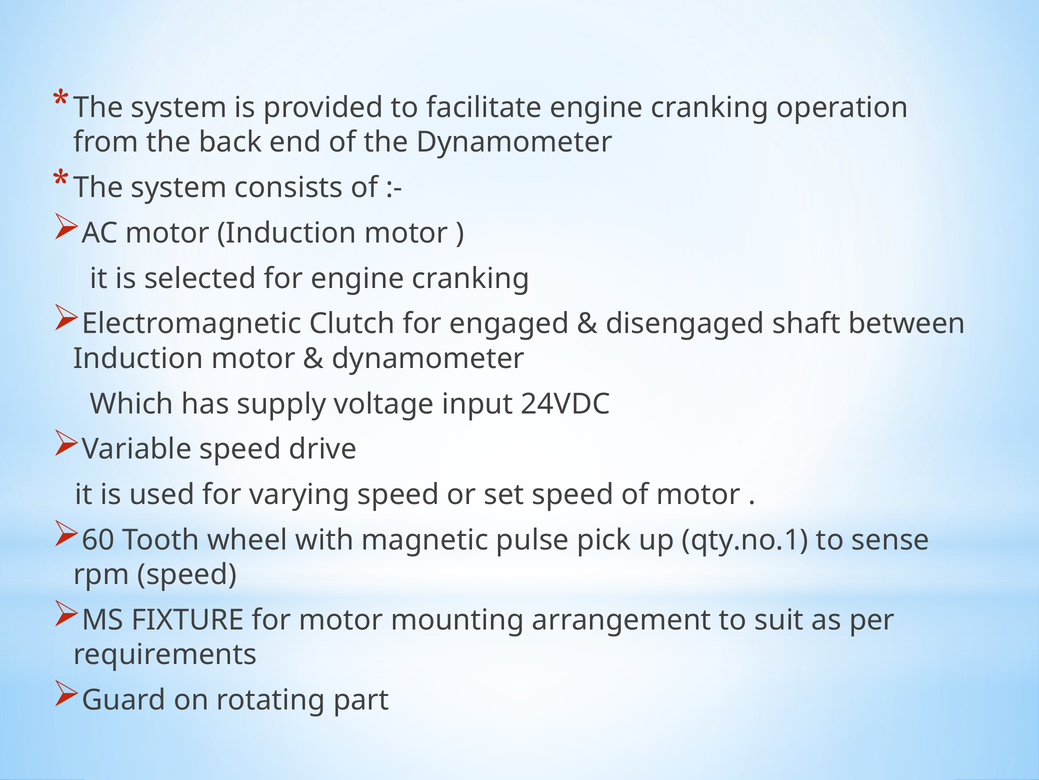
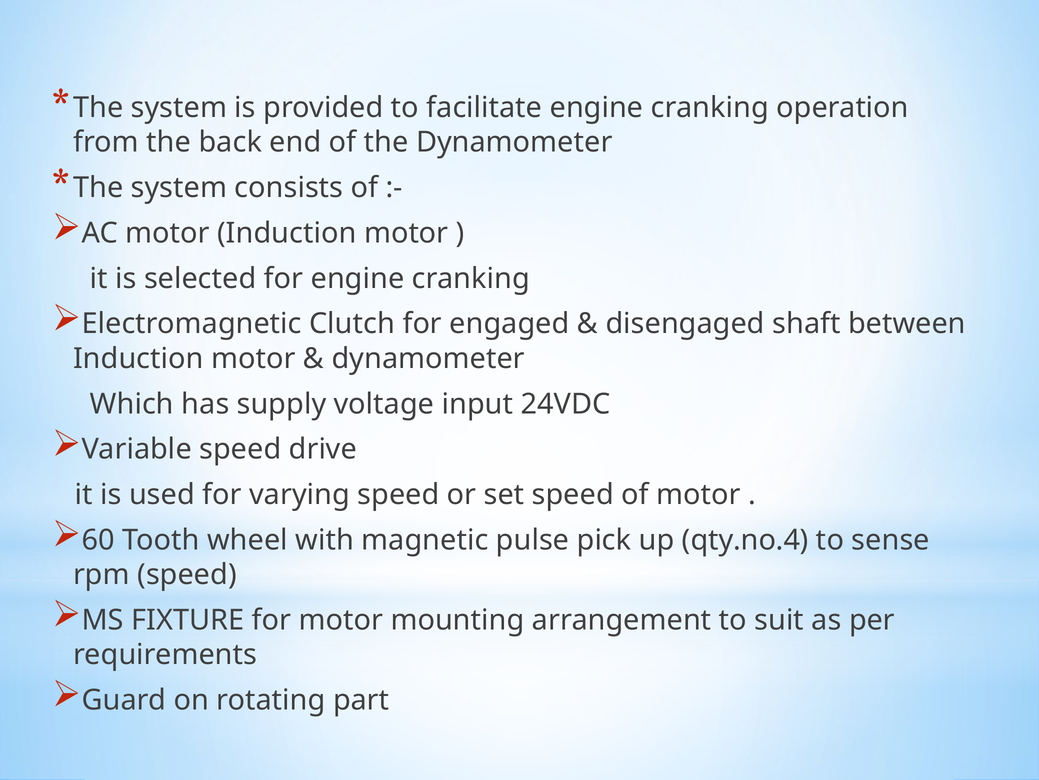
qty.no.1: qty.no.1 -> qty.no.4
